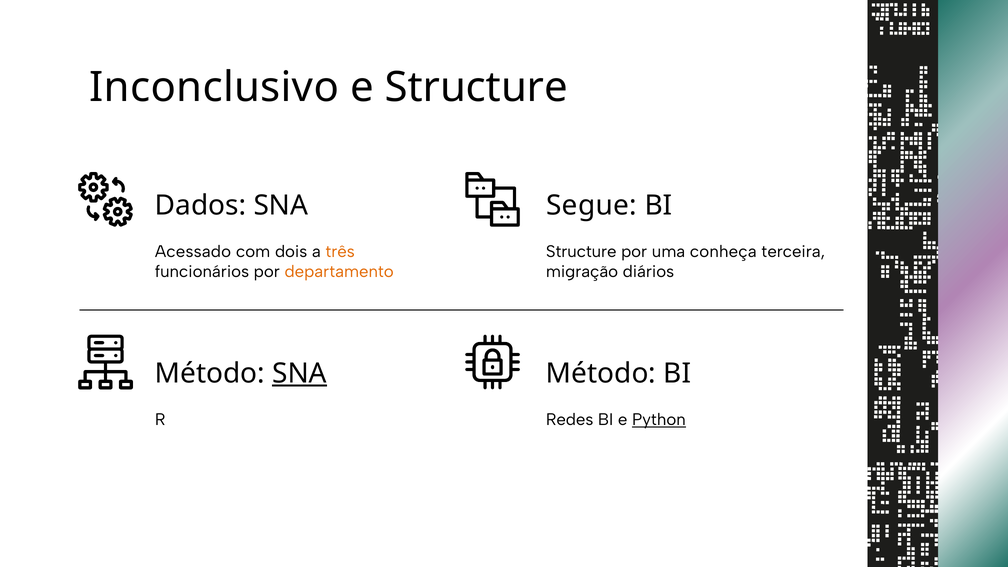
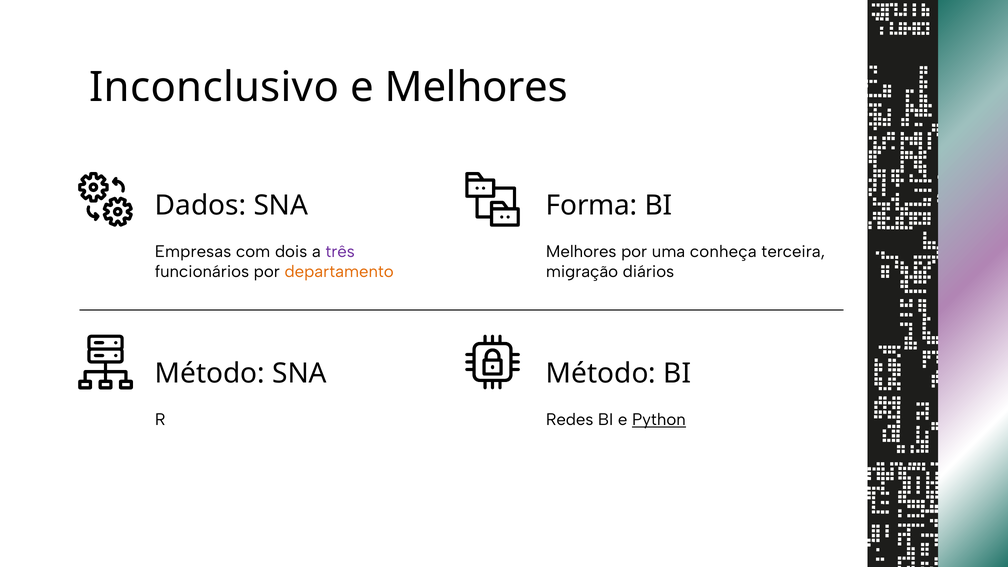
e Structure: Structure -> Melhores
Segue: Segue -> Forma
Acessado: Acessado -> Empresas
três colour: orange -> purple
Structure at (581, 252): Structure -> Melhores
SNA at (300, 373) underline: present -> none
